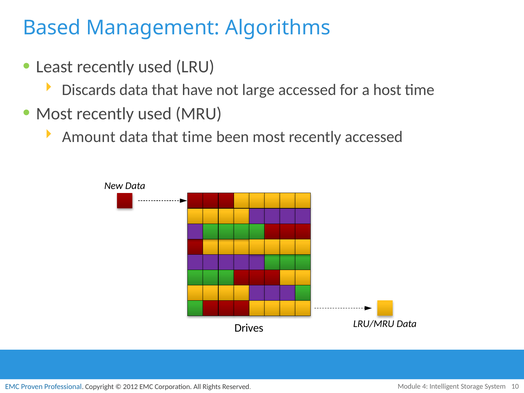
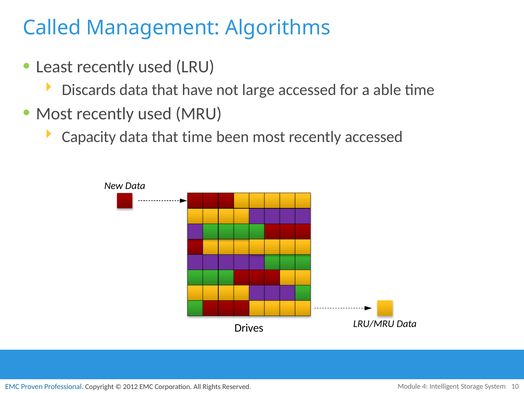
Based: Based -> Called
host: host -> able
Amount: Amount -> Capacity
